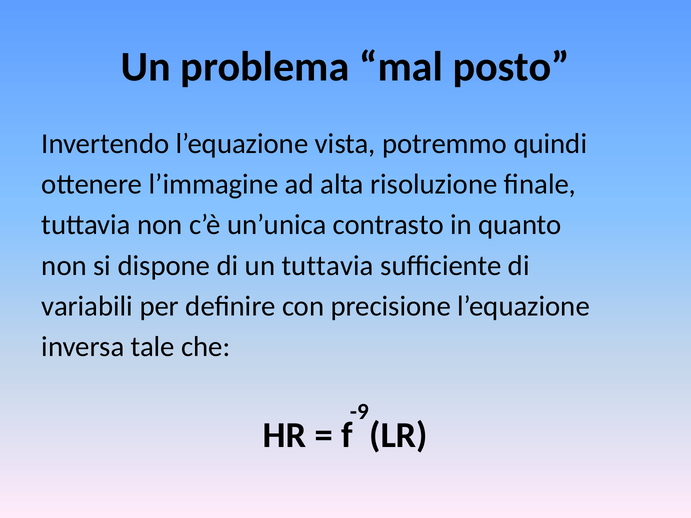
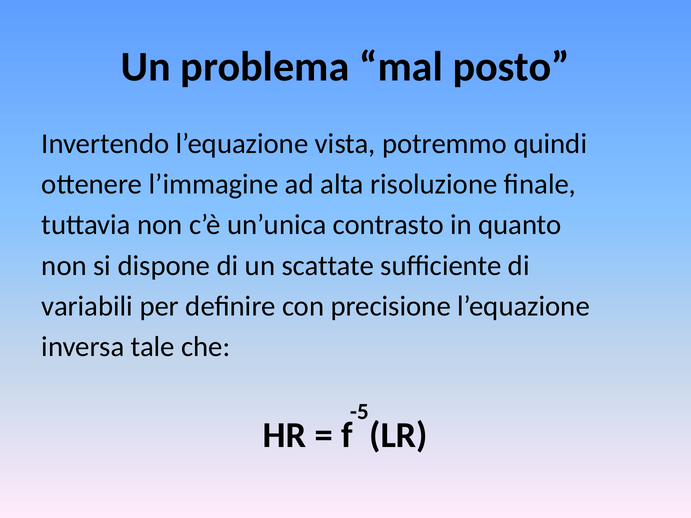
un tuttavia: tuttavia -> scattate
-9: -9 -> -5
